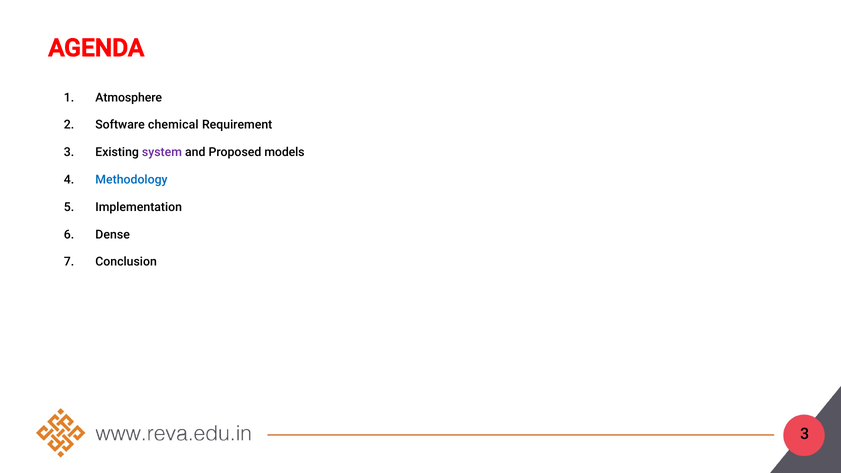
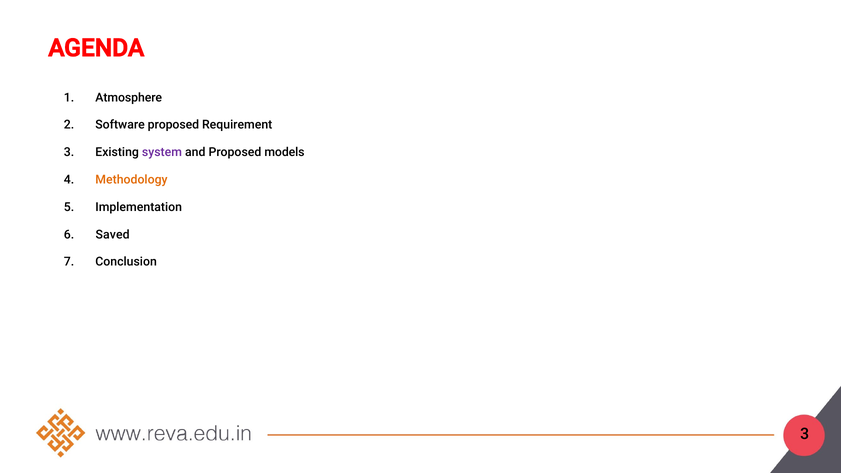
Software chemical: chemical -> proposed
Methodology colour: blue -> orange
Dense: Dense -> Saved
